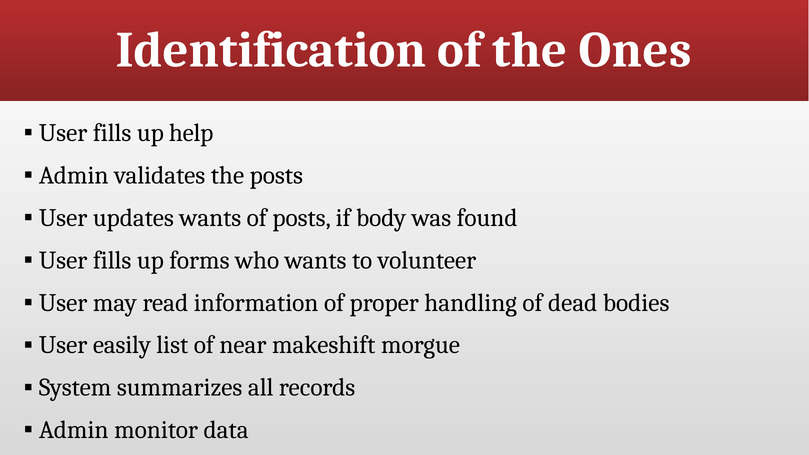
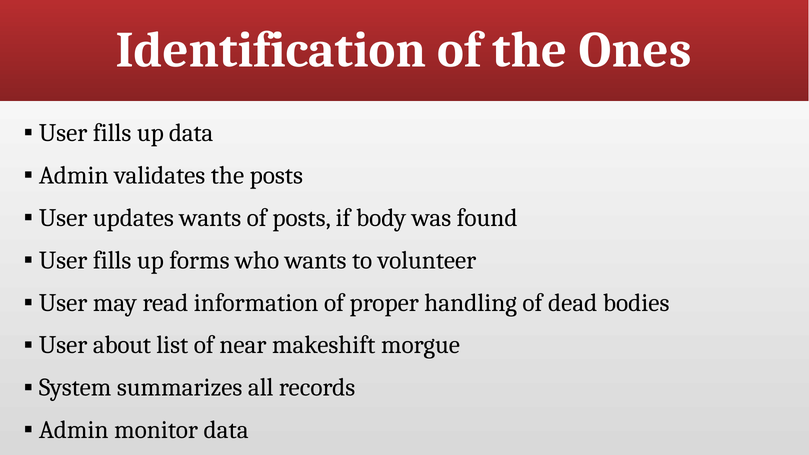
up help: help -> data
easily: easily -> about
